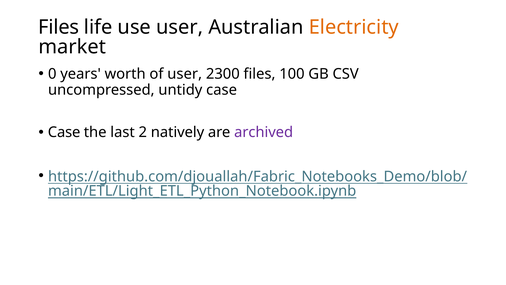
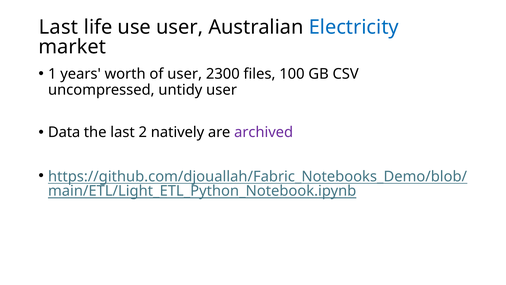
Files at (59, 27): Files -> Last
Electricity colour: orange -> blue
0: 0 -> 1
untidy case: case -> user
Case at (64, 132): Case -> Data
